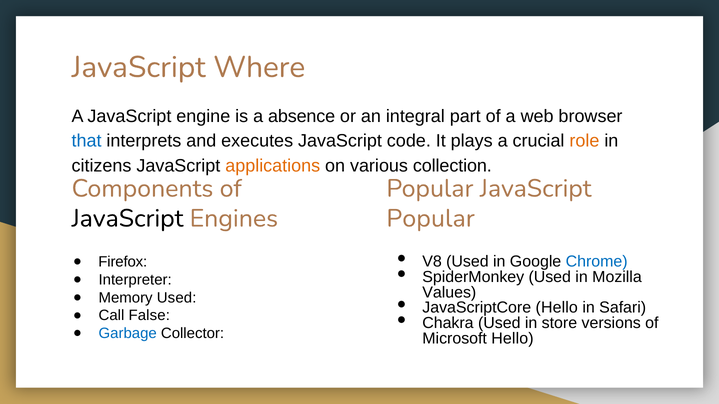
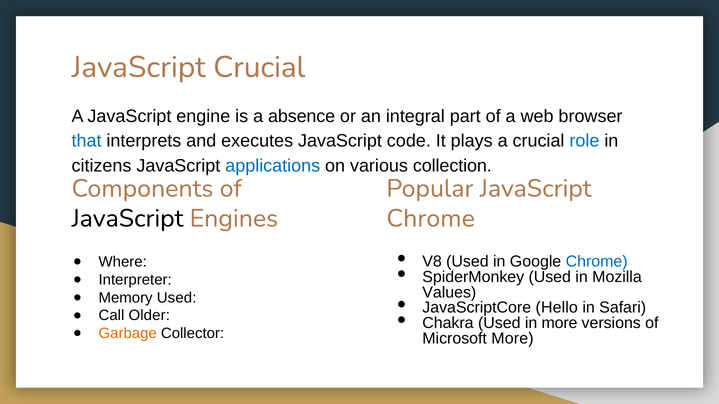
JavaScript Where: Where -> Crucial
role colour: orange -> blue
applications colour: orange -> blue
Popular at (431, 219): Popular -> Chrome
Firefox: Firefox -> Where
False: False -> Older
in store: store -> more
Garbage colour: blue -> orange
Microsoft Hello: Hello -> More
